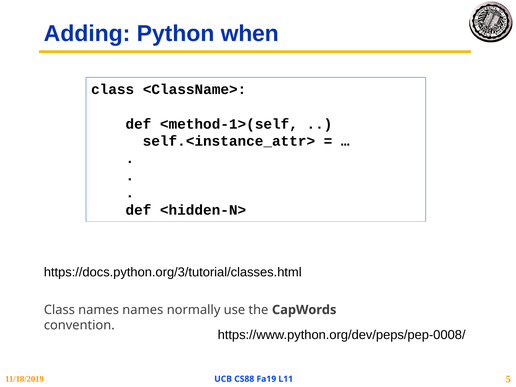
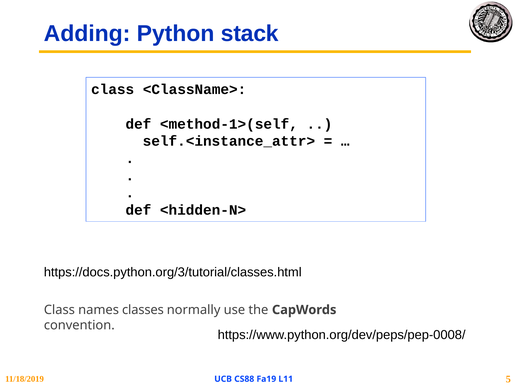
when: when -> stack
names names: names -> classes
